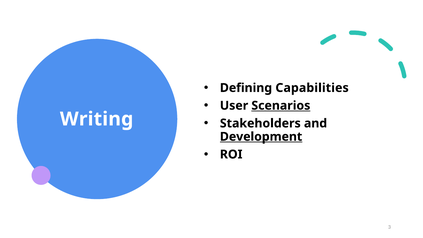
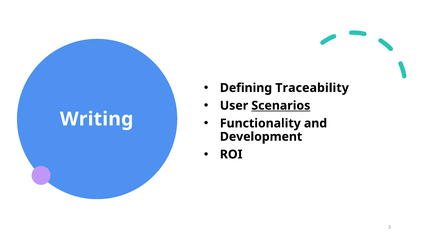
Capabilities: Capabilities -> Traceability
Stakeholders: Stakeholders -> Functionality
Development underline: present -> none
